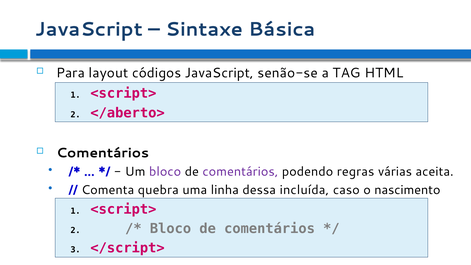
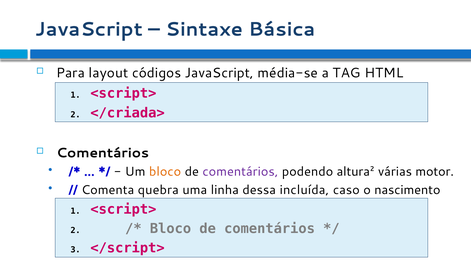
senão-se: senão-se -> média-se
</aberto>: </aberto> -> </criada>
bloco at (165, 172) colour: purple -> orange
regras: regras -> altura²
aceita: aceita -> motor
